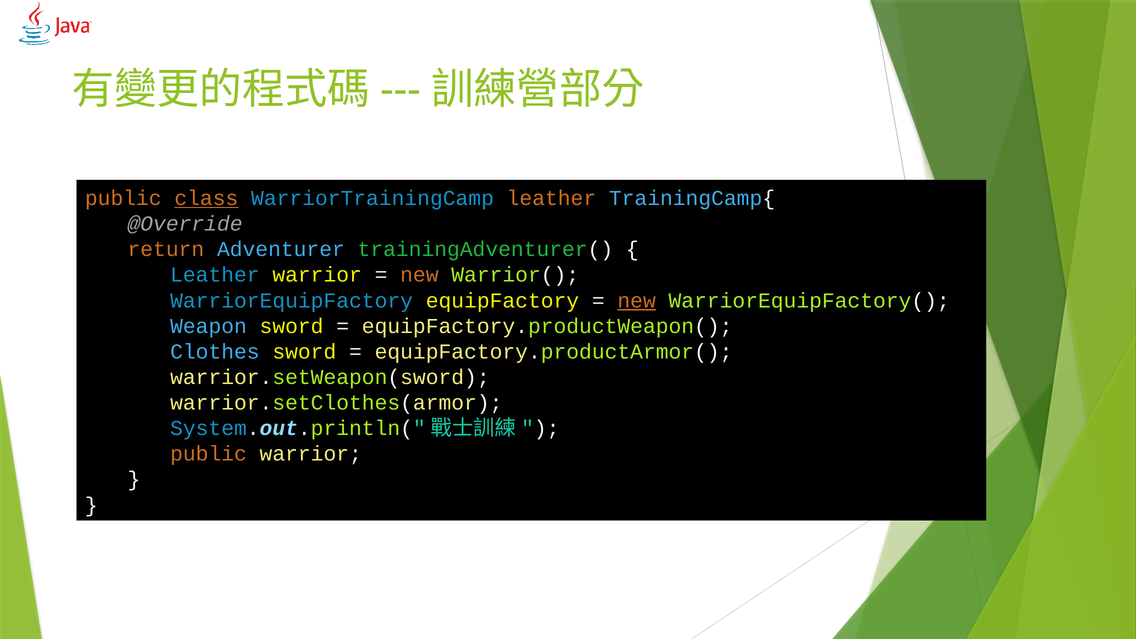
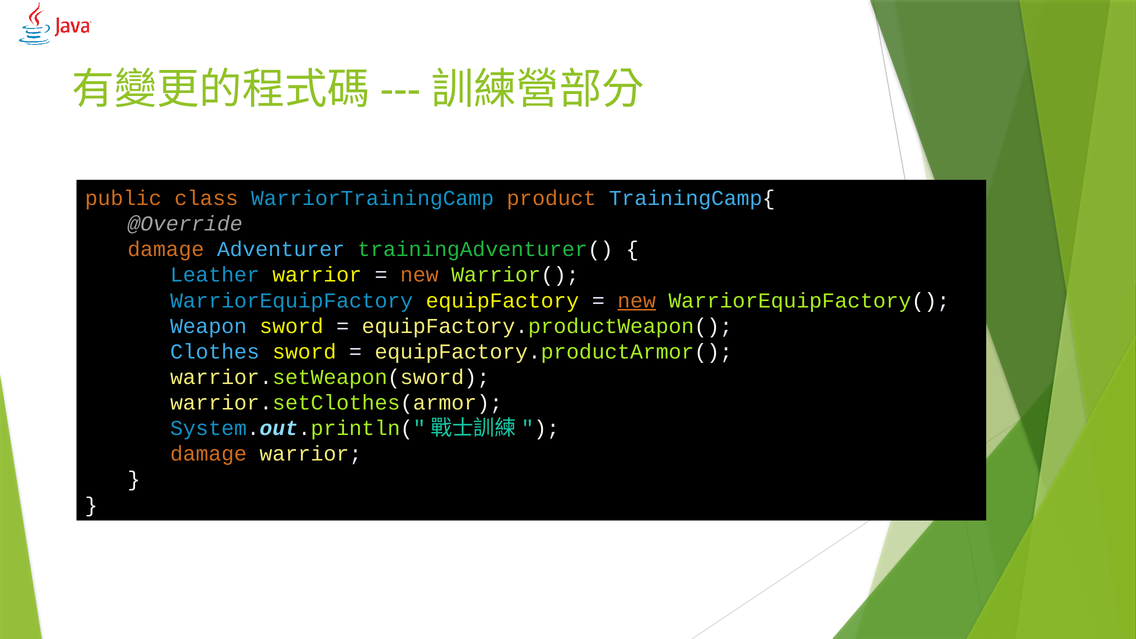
class underline: present -> none
WarriorTrainingCamp leather: leather -> product
return at (166, 249): return -> damage
public at (209, 454): public -> damage
